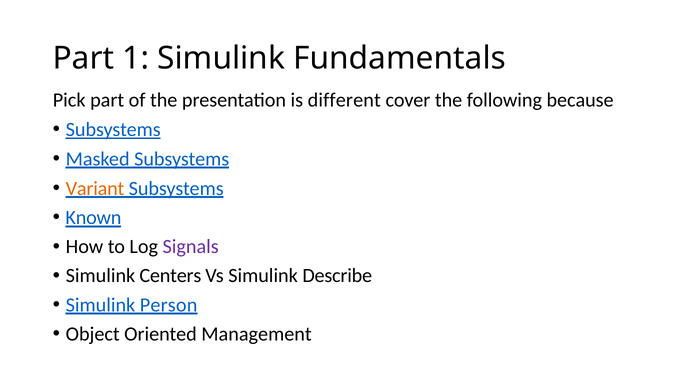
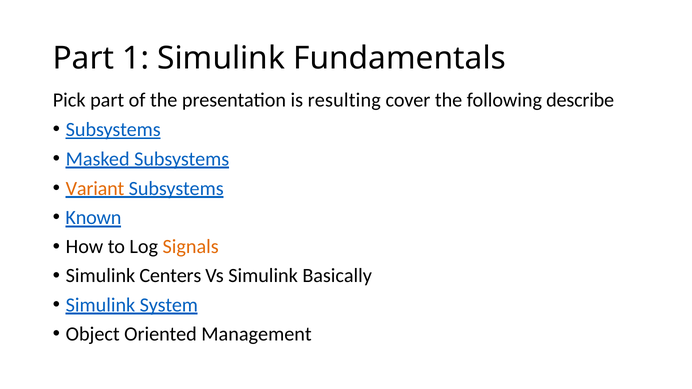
different: different -> resulting
because: because -> describe
Signals colour: purple -> orange
Describe: Describe -> Basically
Person: Person -> System
